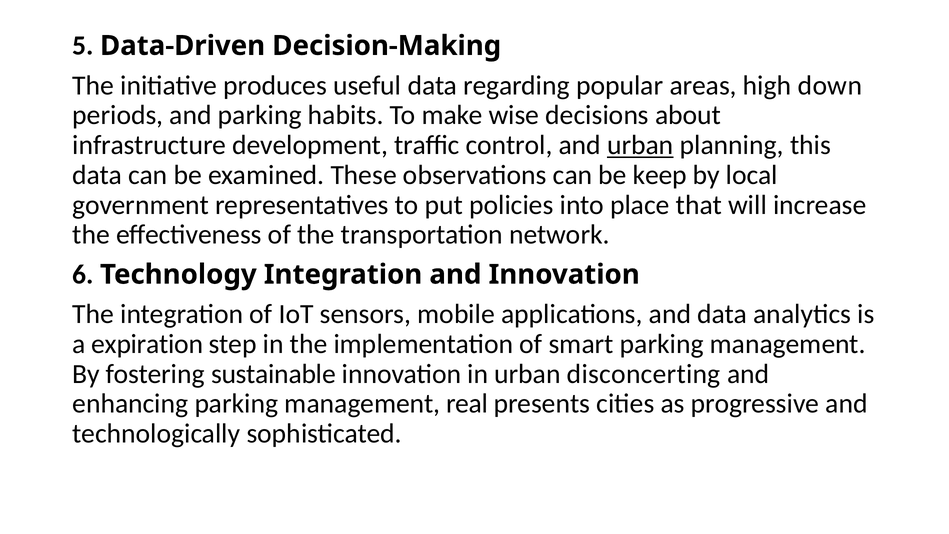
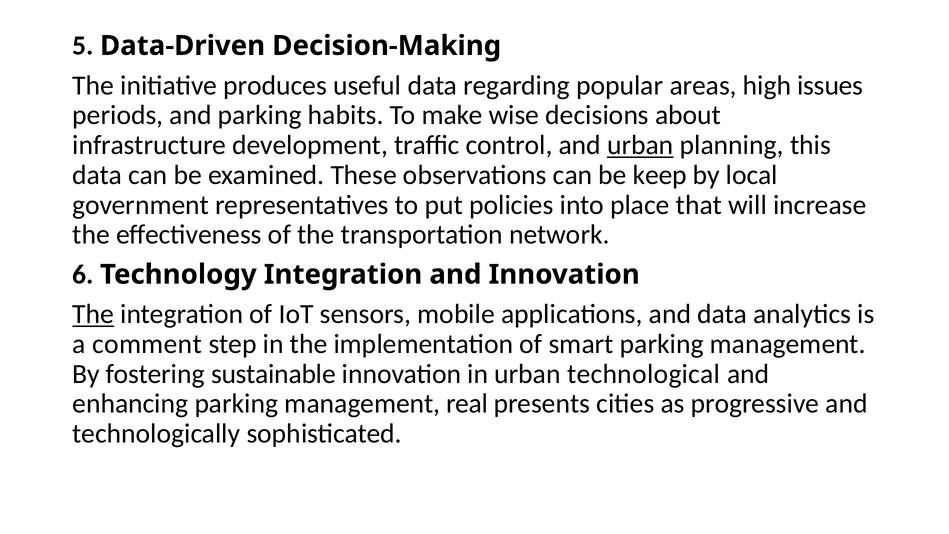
down: down -> issues
The at (93, 314) underline: none -> present
expiration: expiration -> comment
disconcerting: disconcerting -> technological
